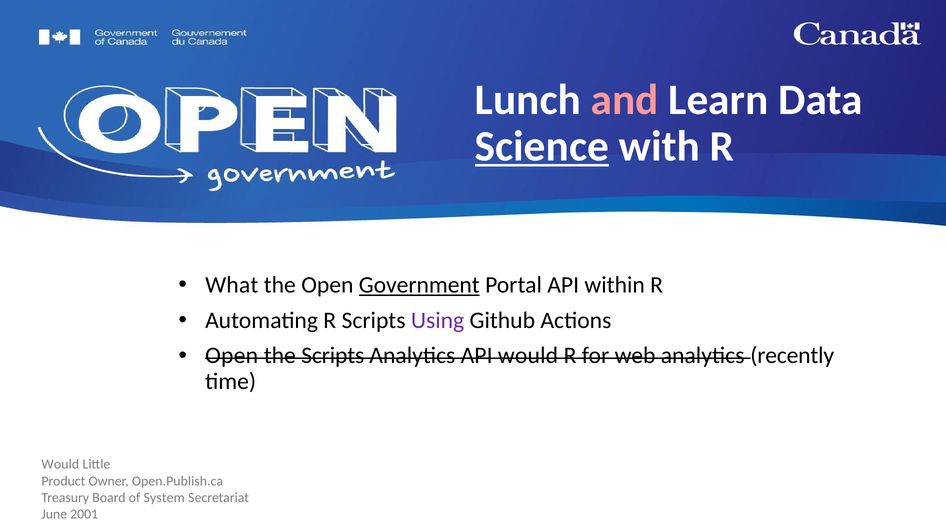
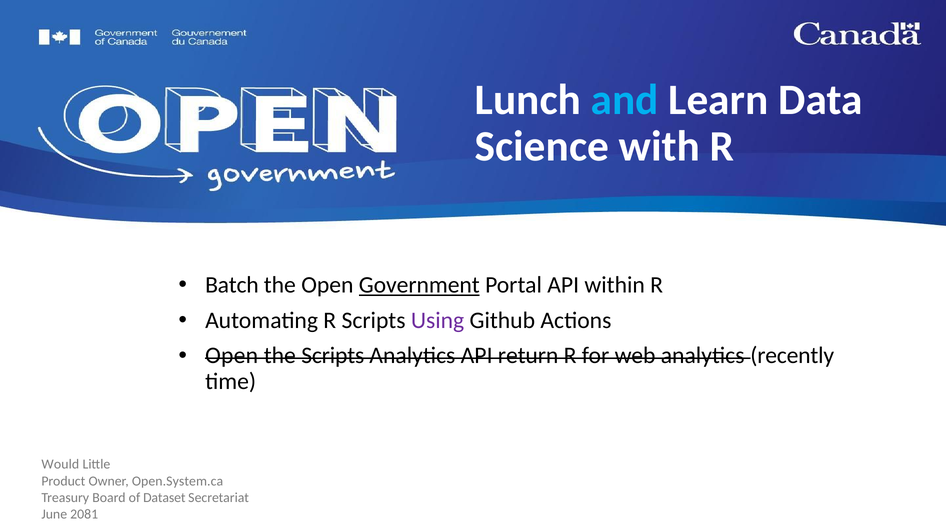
and colour: pink -> light blue
Science underline: present -> none
What: What -> Batch
API would: would -> return
Open.Publish.ca: Open.Publish.ca -> Open.System.ca
System: System -> Dataset
2001: 2001 -> 2081
